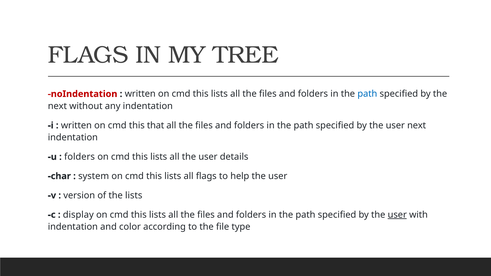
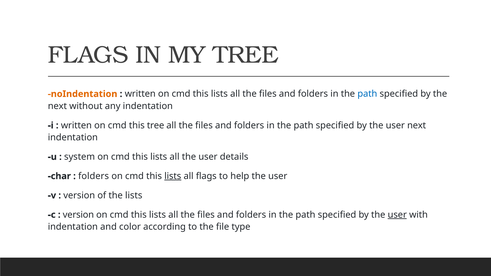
noIndentation colour: red -> orange
this that: that -> tree
folders at (80, 157): folders -> system
system at (94, 176): system -> folders
lists at (173, 176) underline: none -> present
display at (78, 215): display -> version
